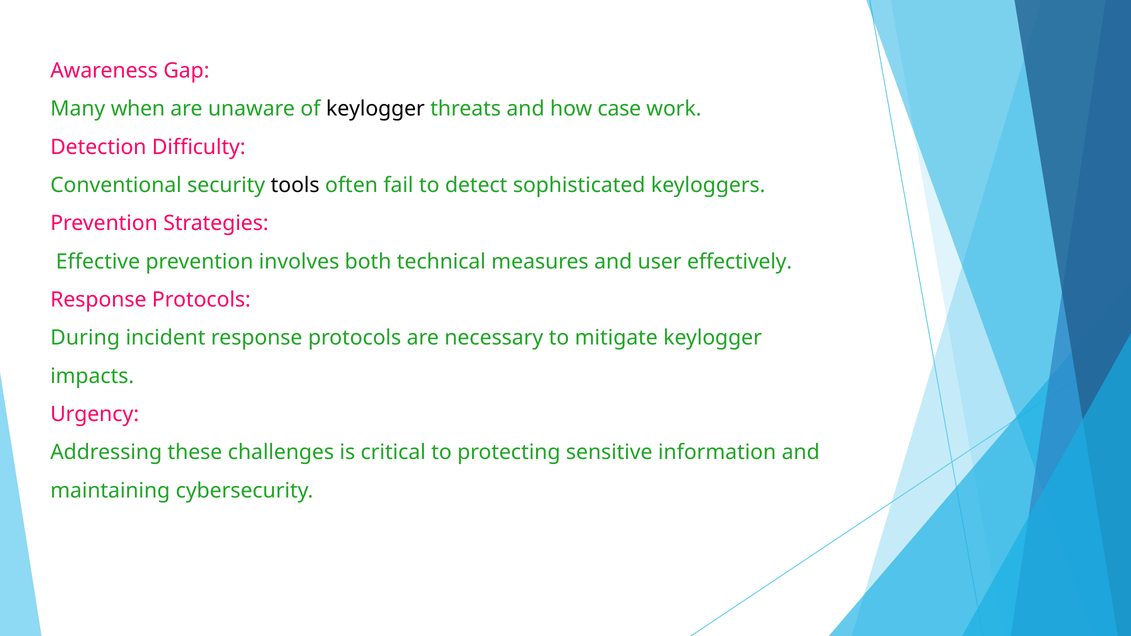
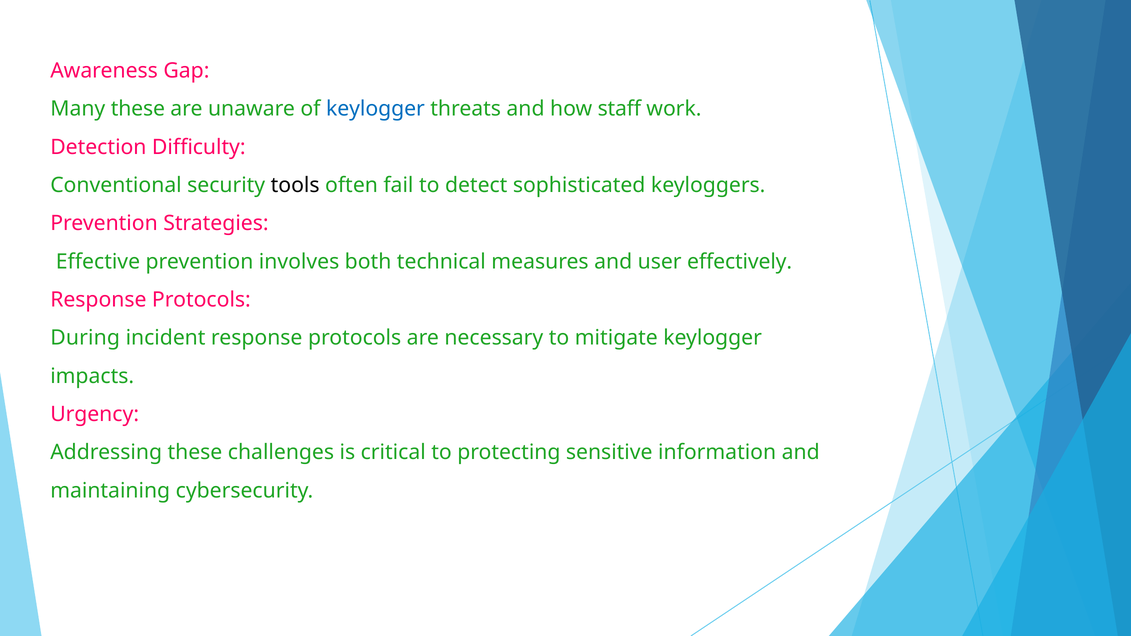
Many when: when -> these
keylogger at (375, 109) colour: black -> blue
case: case -> staff
